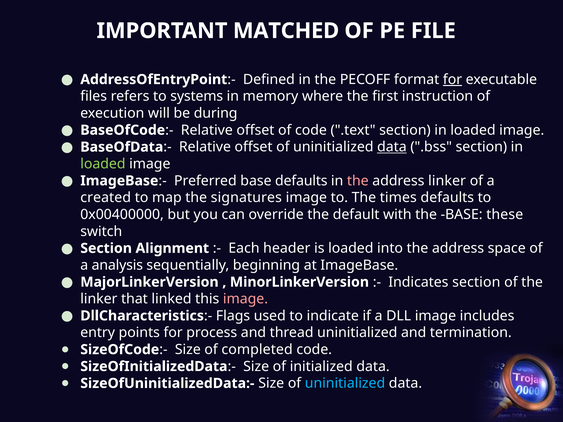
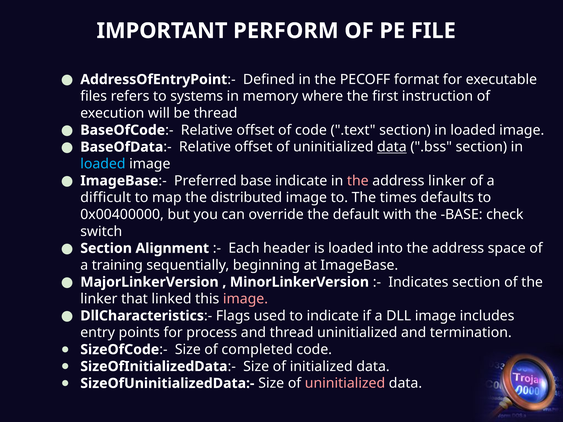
MATCHED: MATCHED -> PERFORM
for at (452, 80) underline: present -> none
be during: during -> thread
loaded at (103, 164) colour: light green -> light blue
base defaults: defaults -> indicate
created: created -> difficult
signatures: signatures -> distributed
these: these -> check
analysis: analysis -> training
uninitialized at (345, 384) colour: light blue -> pink
